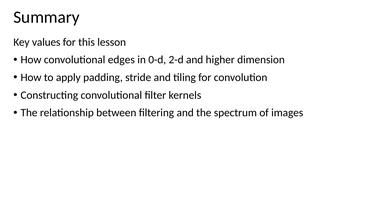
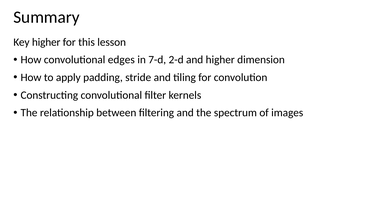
Key values: values -> higher
0-d: 0-d -> 7-d
